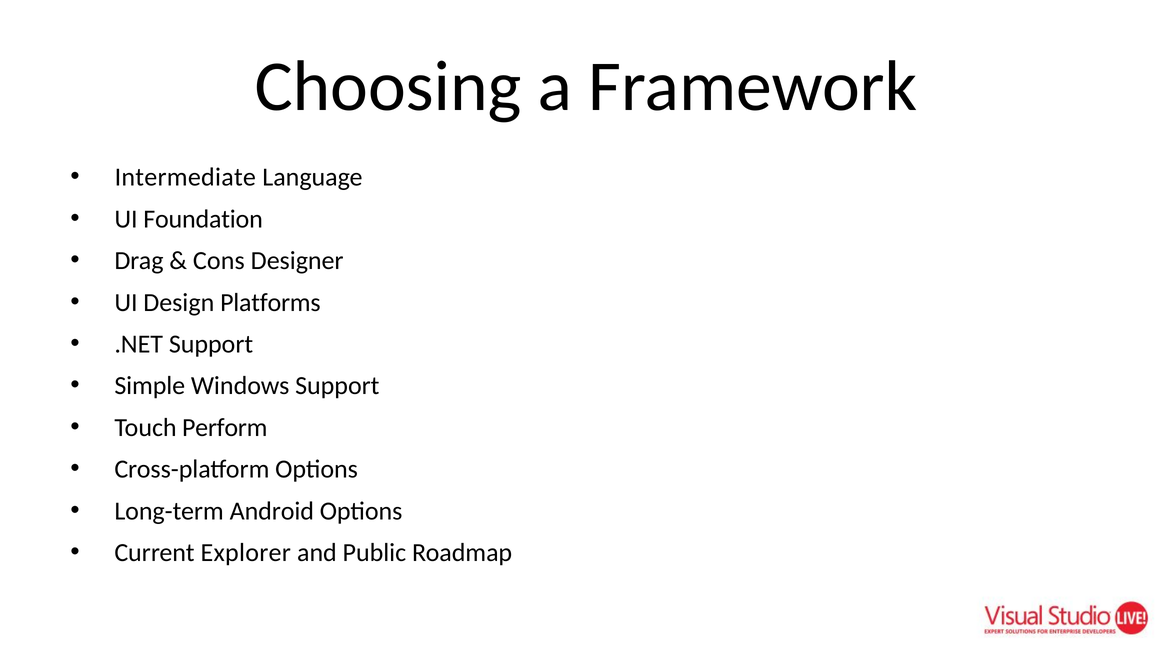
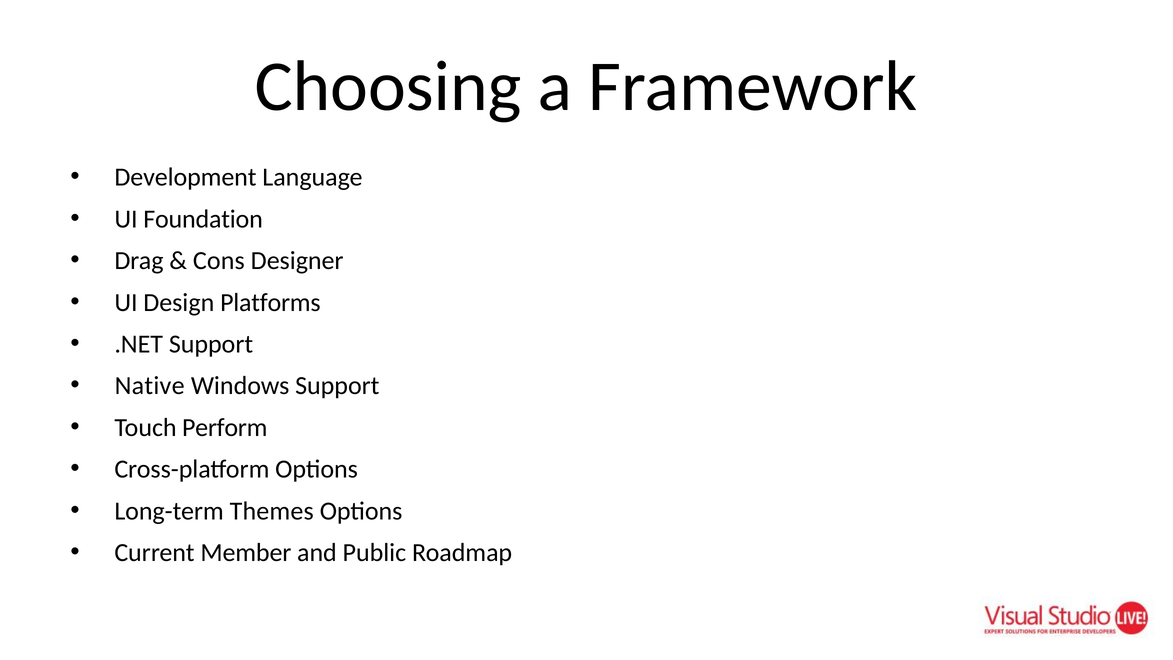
Intermediate: Intermediate -> Development
Simple: Simple -> Native
Android: Android -> Themes
Explorer: Explorer -> Member
